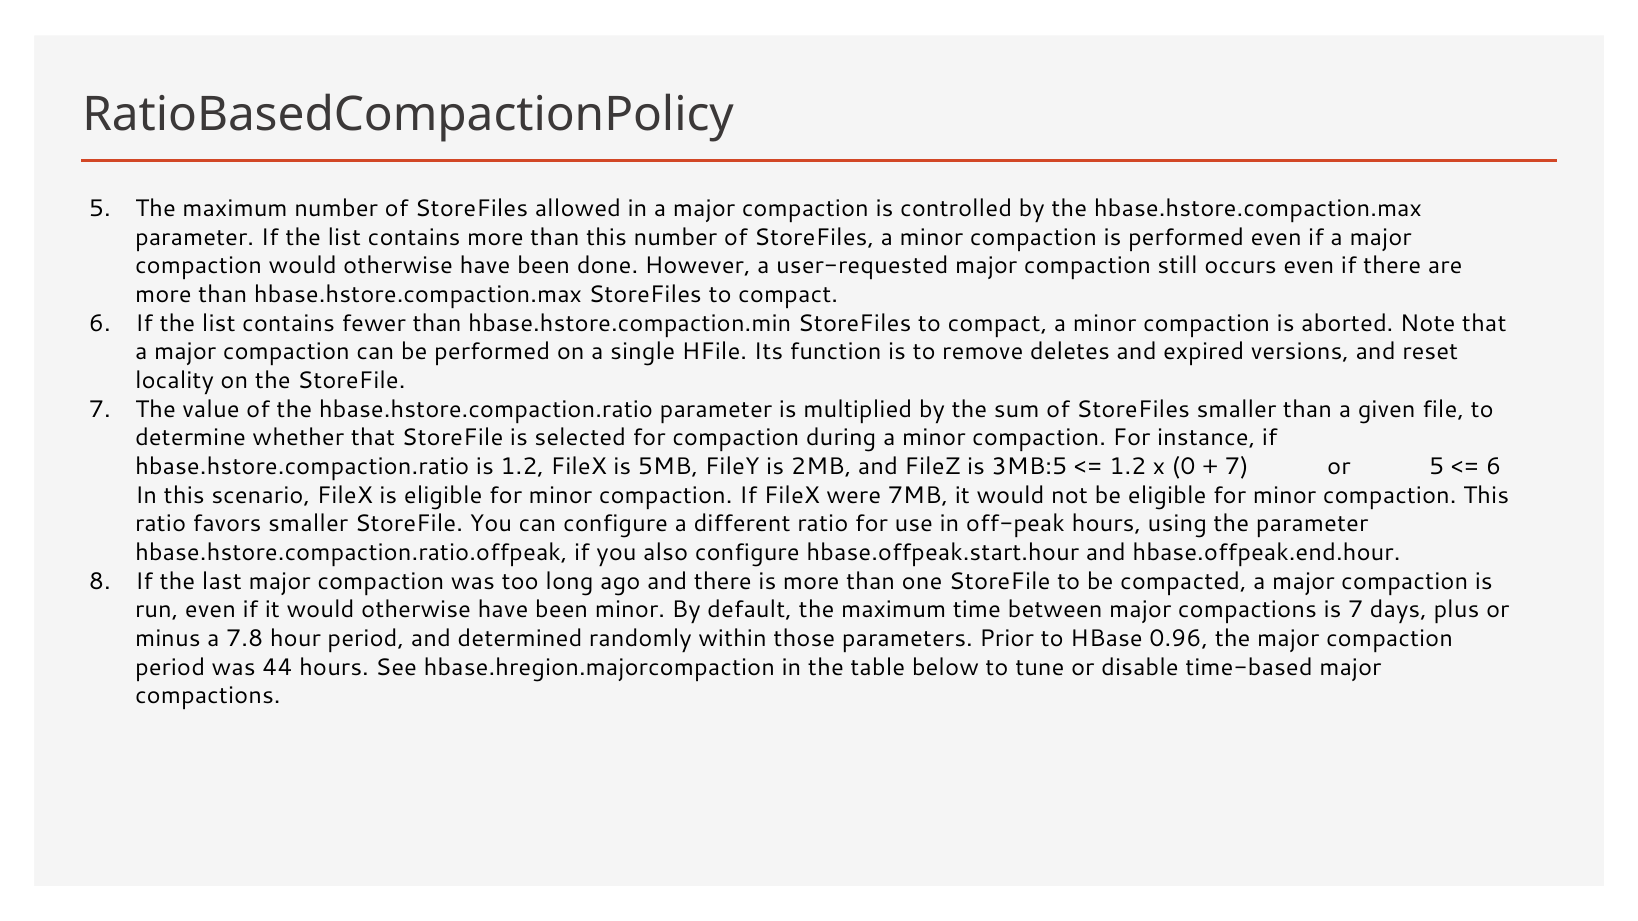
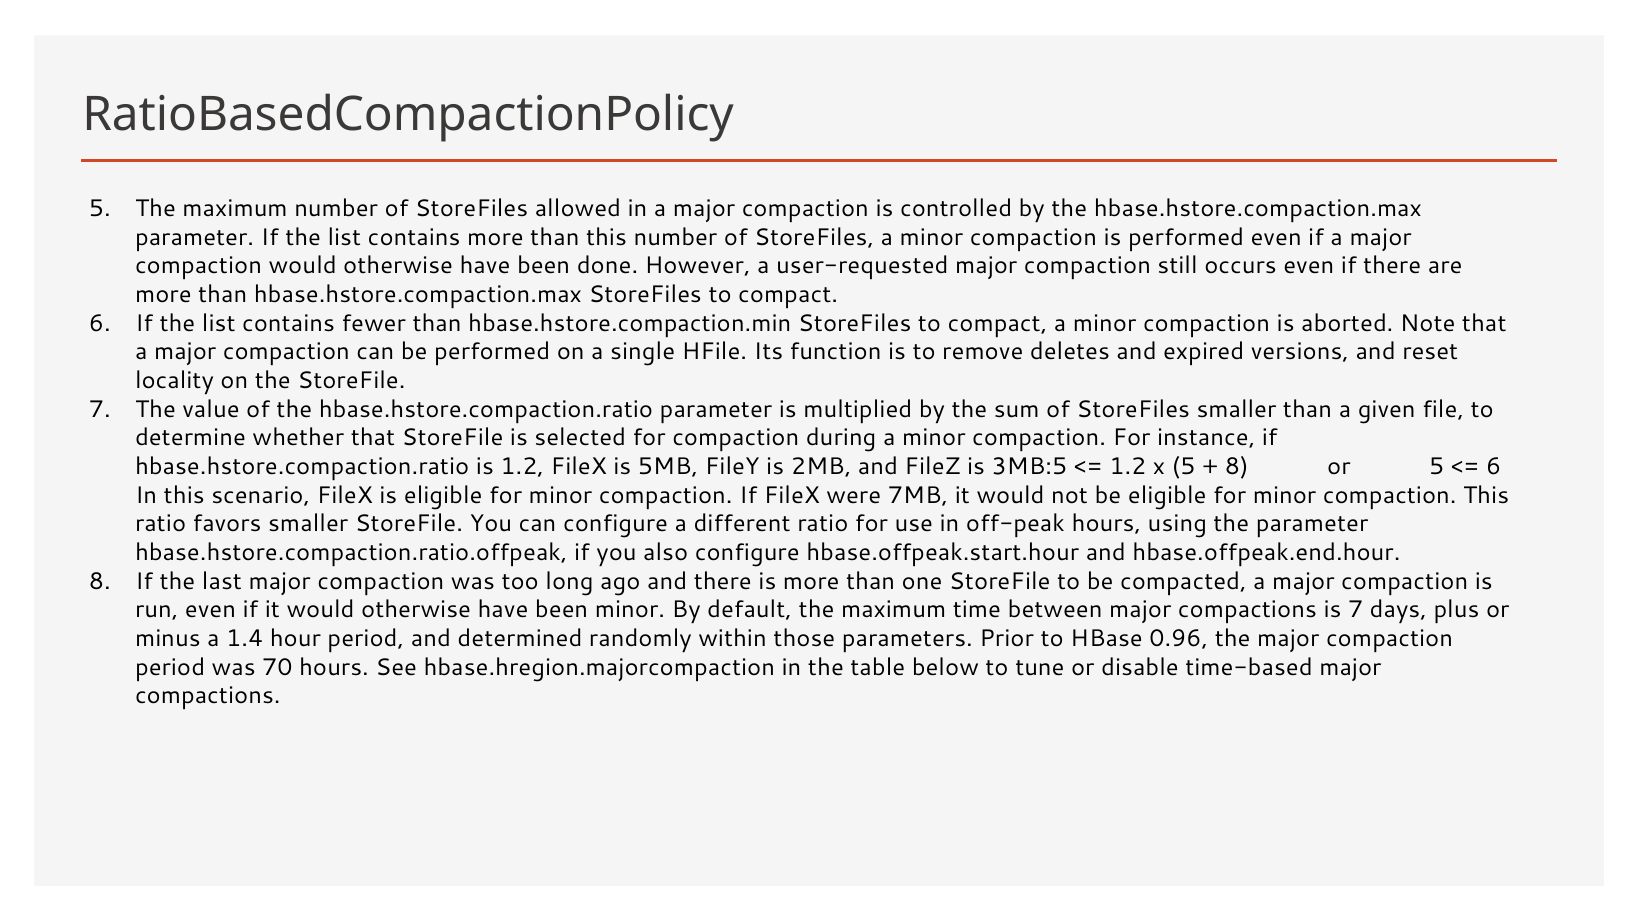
x 0: 0 -> 5
7 at (1237, 467): 7 -> 8
7.8: 7.8 -> 1.4
44: 44 -> 70
